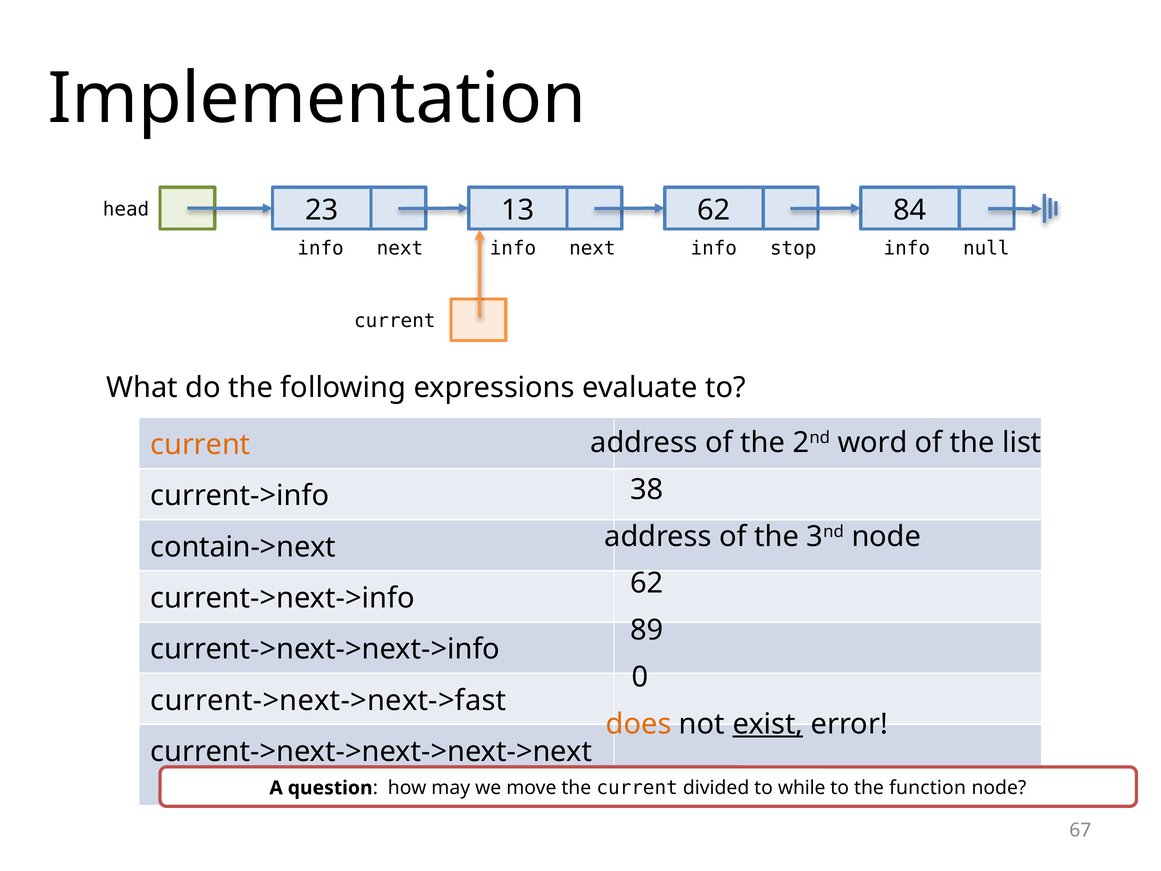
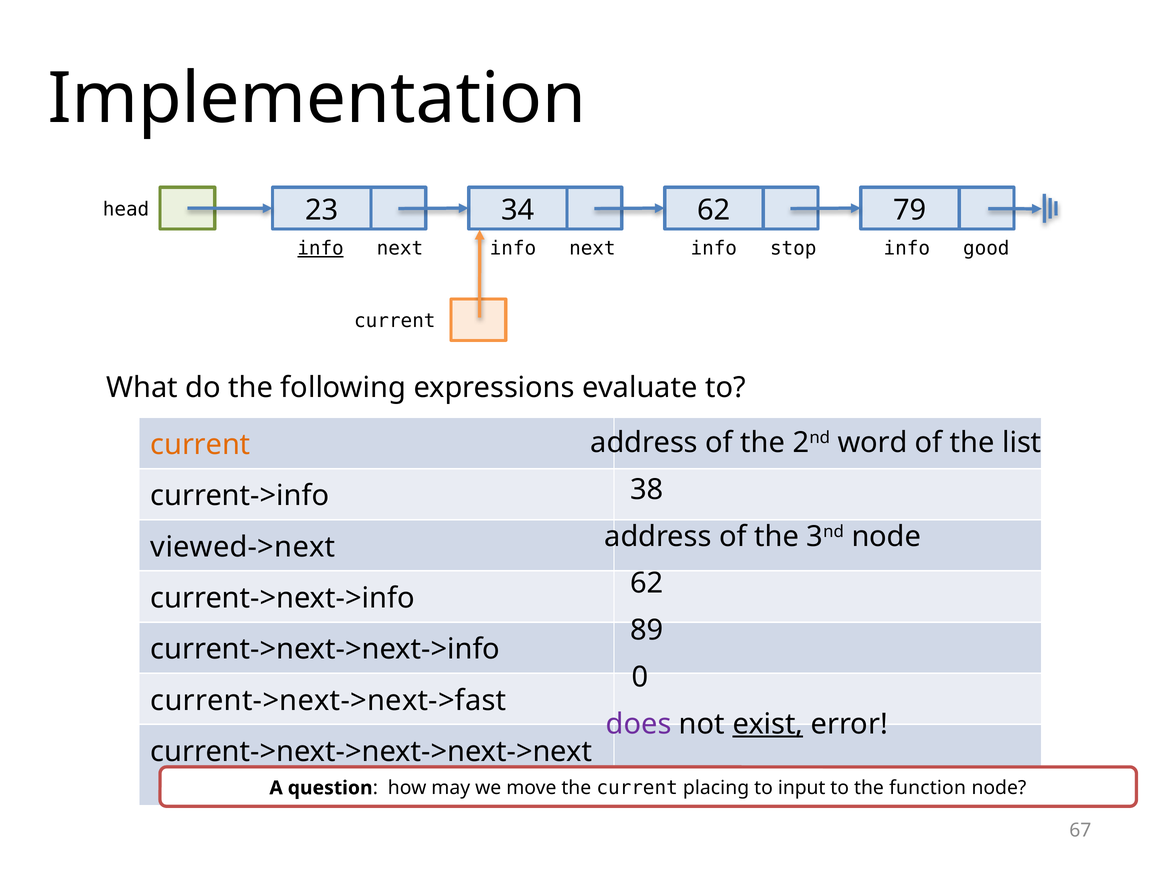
13: 13 -> 34
84: 84 -> 79
info at (321, 248) underline: none -> present
null: null -> good
contain->next: contain->next -> viewed->next
does colour: orange -> purple
divided: divided -> placing
while: while -> input
